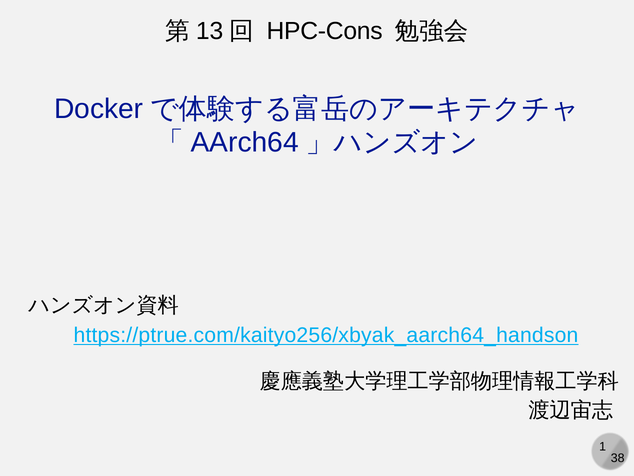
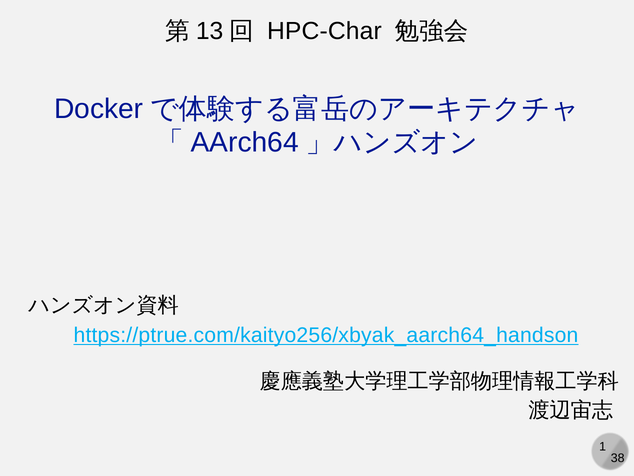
HPC-Cons: HPC-Cons -> HPC-Char
